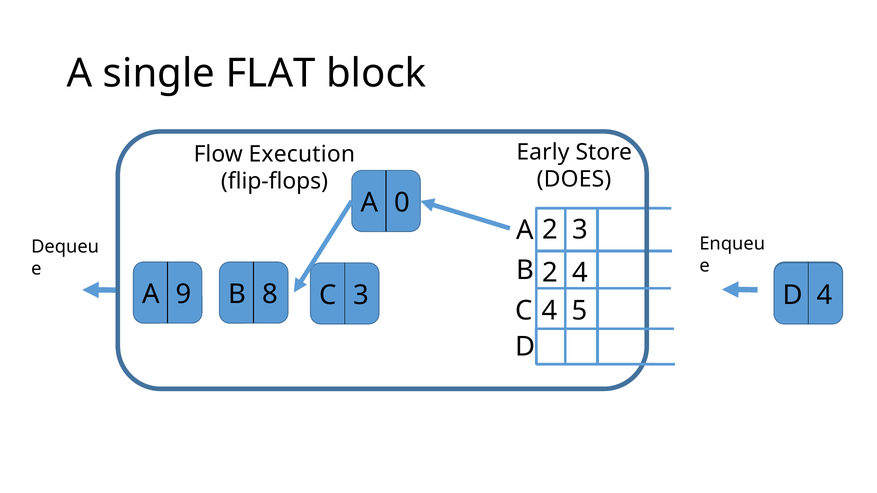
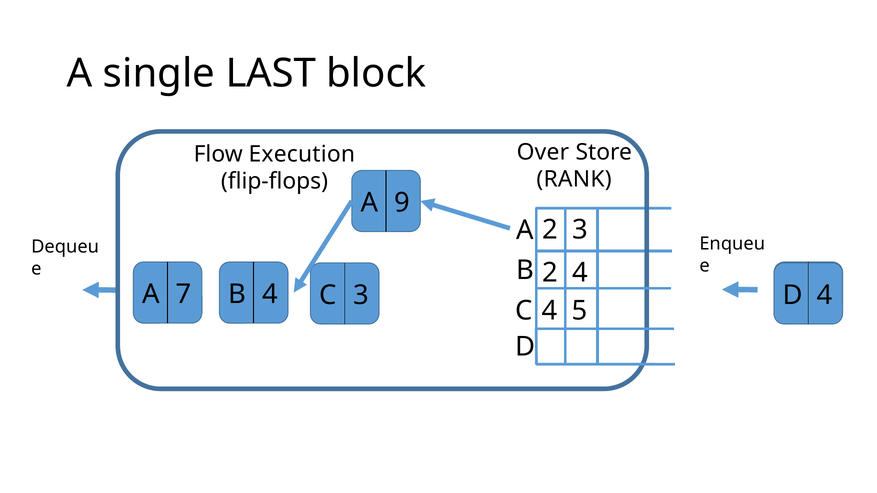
FLAT: FLAT -> LAST
Early: Early -> Over
DOES: DOES -> RANK
0: 0 -> 9
9: 9 -> 7
B 8: 8 -> 4
